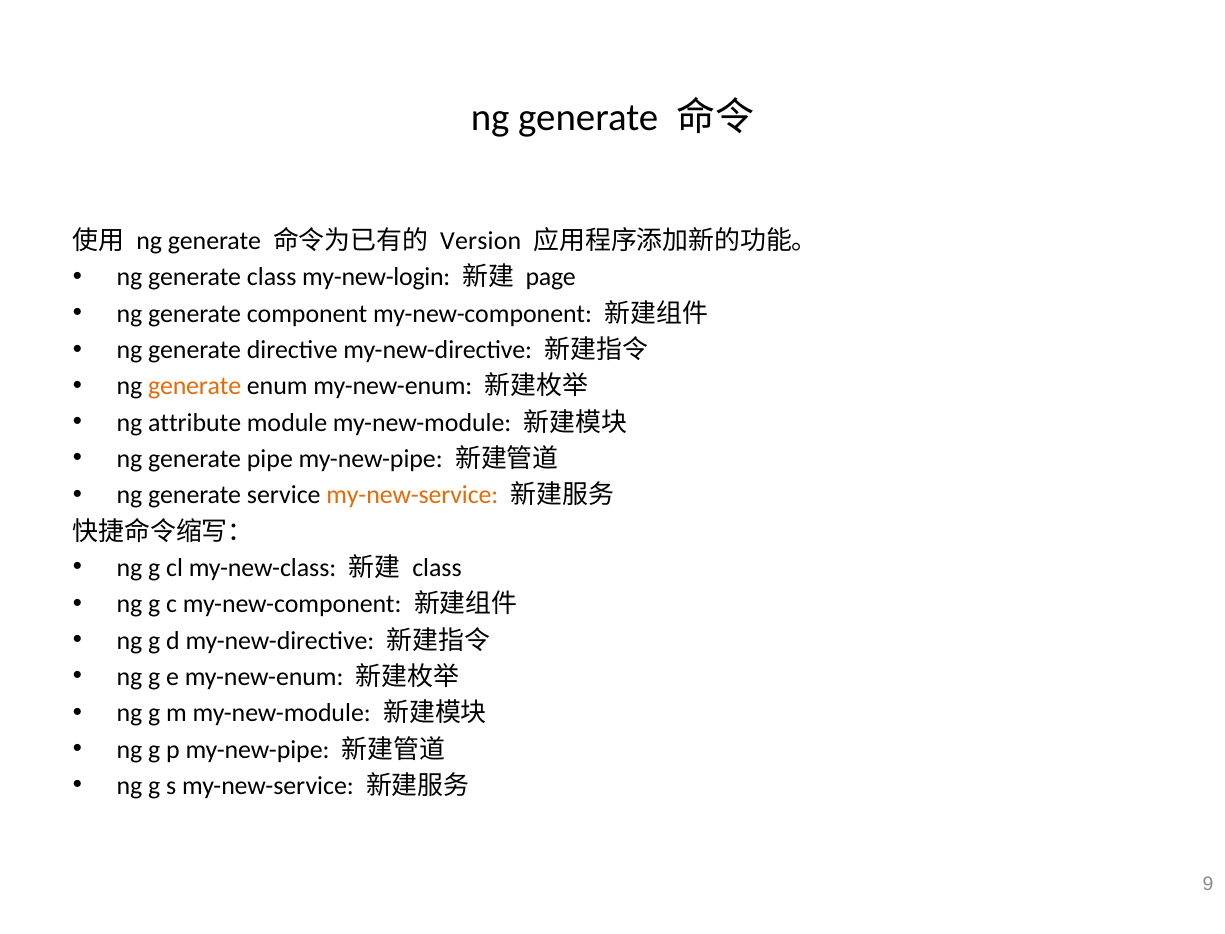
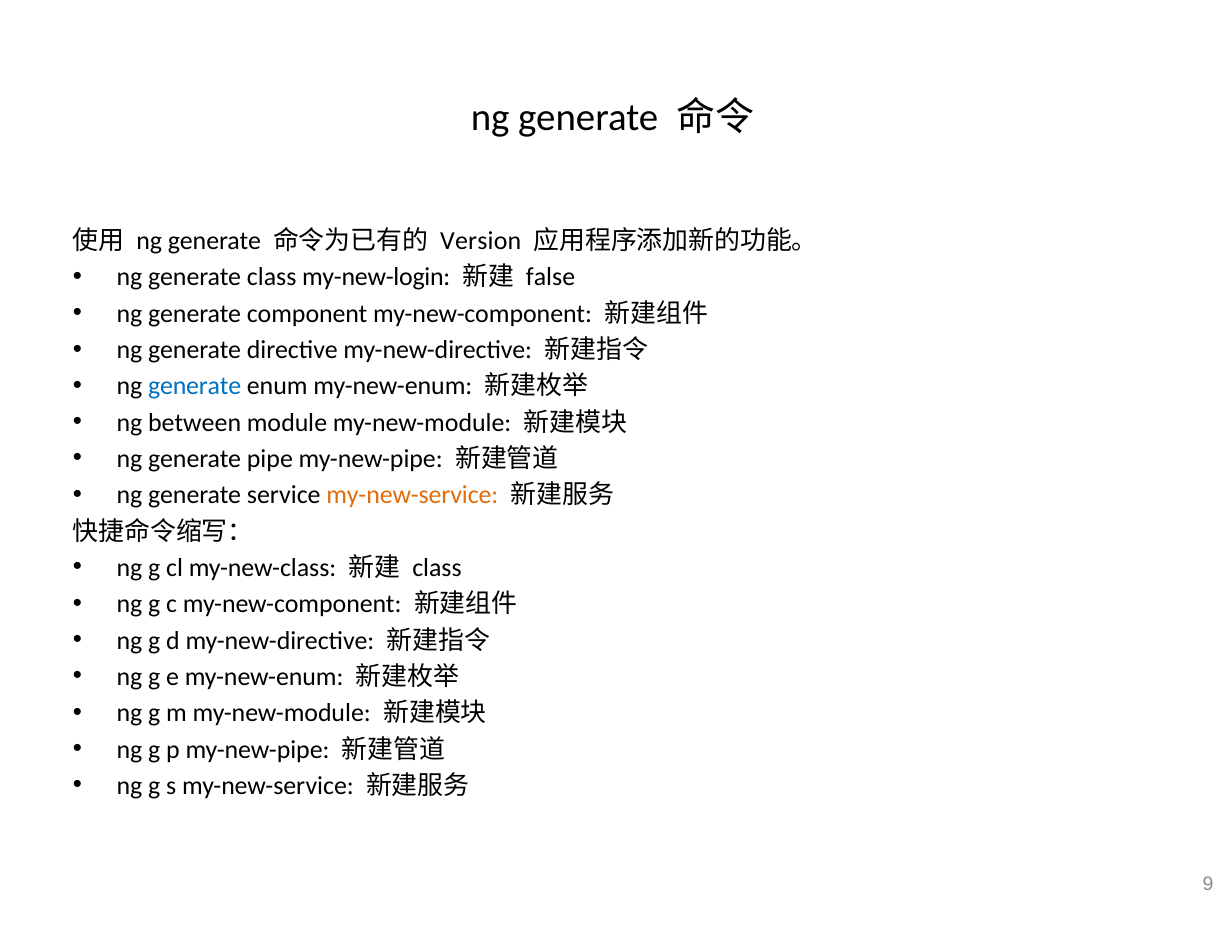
page: page -> false
generate at (195, 386) colour: orange -> blue
attribute: attribute -> between
